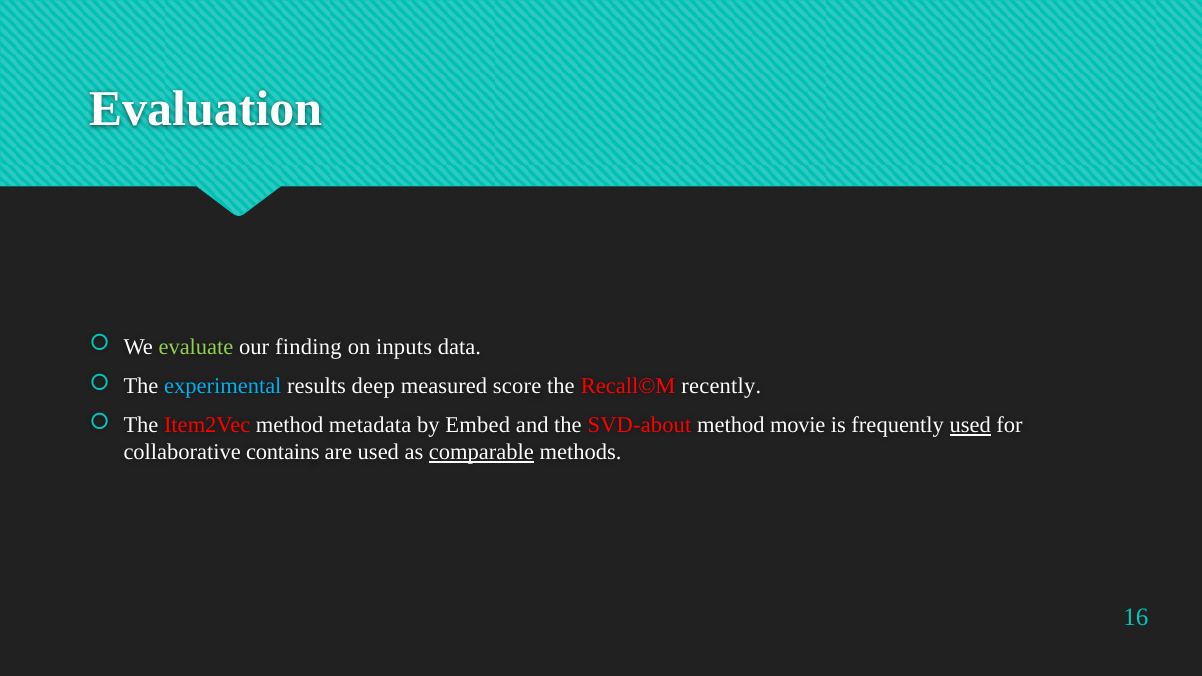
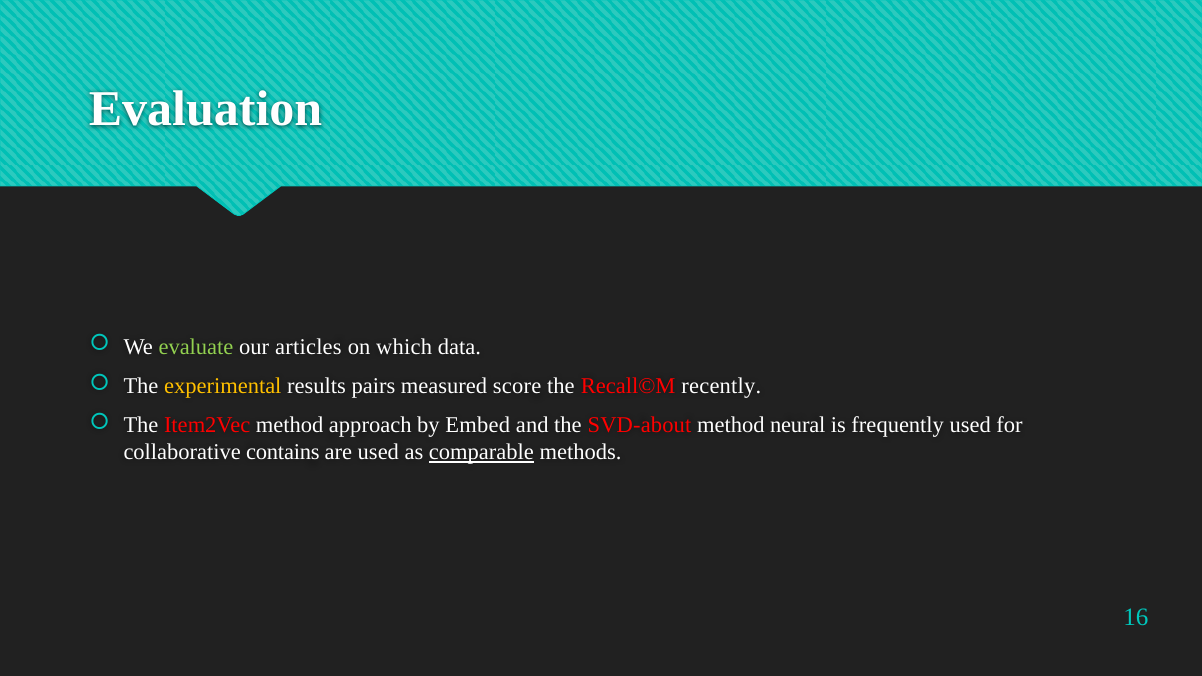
finding: finding -> articles
inputs: inputs -> which
experimental colour: light blue -> yellow
deep: deep -> pairs
metadata: metadata -> approach
movie: movie -> neural
used at (970, 425) underline: present -> none
